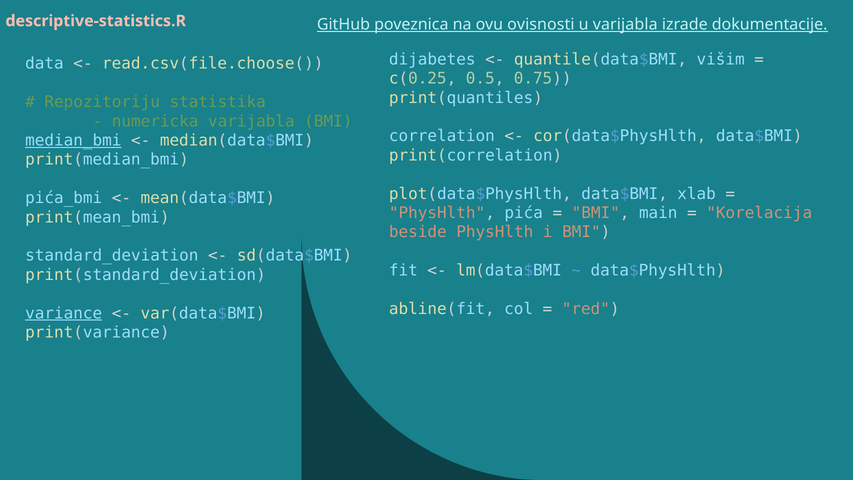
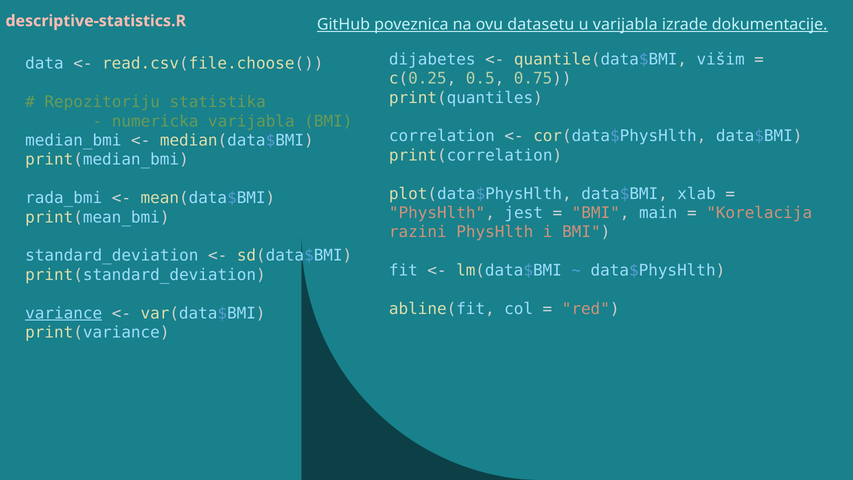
ovisnosti: ovisnosti -> datasetu
median_bmi underline: present -> none
pića_bmi: pića_bmi -> rada_bmi
pića: pića -> jest
beside: beside -> razini
